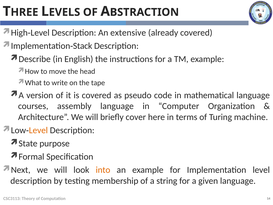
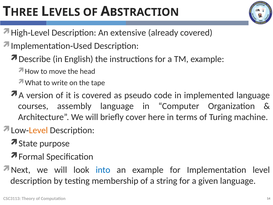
Stack: Stack -> Used
mathematical: mathematical -> implemented
into colour: orange -> blue
